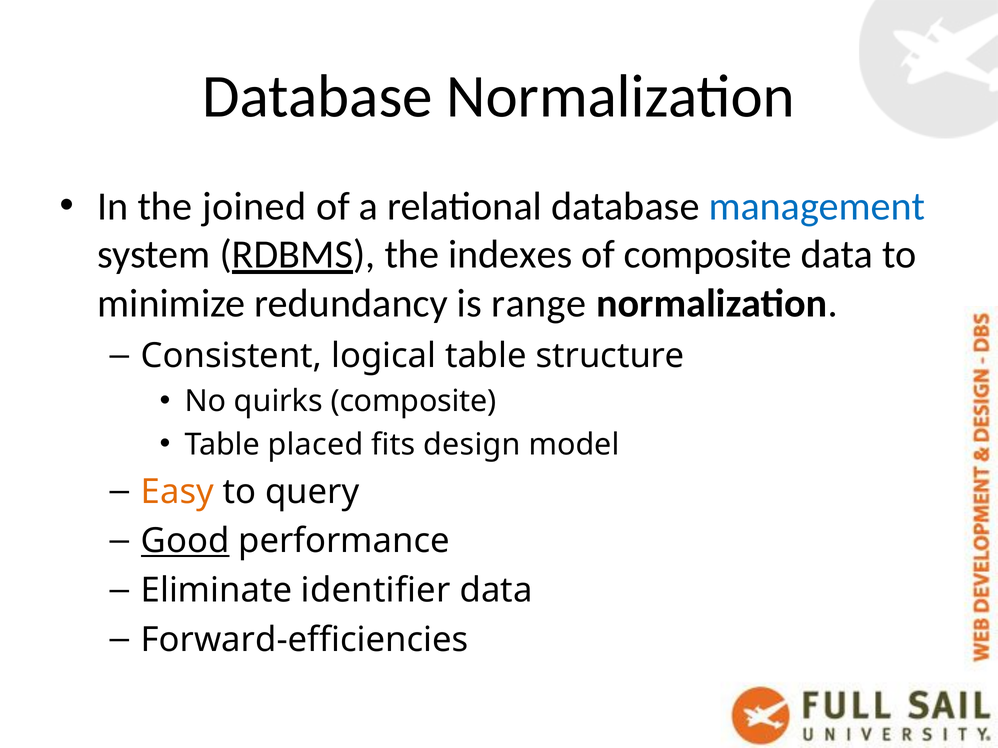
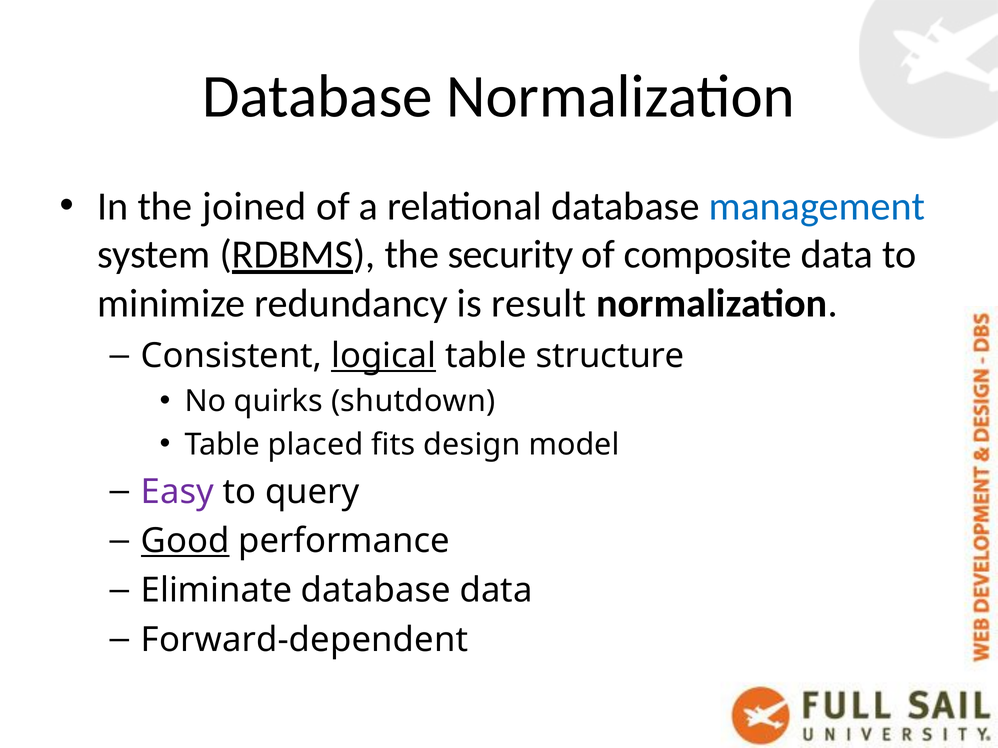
indexes: indexes -> security
range: range -> result
logical underline: none -> present
quirks composite: composite -> shutdown
Easy colour: orange -> purple
Eliminate identifier: identifier -> database
Forward-efficiencies: Forward-efficiencies -> Forward-dependent
